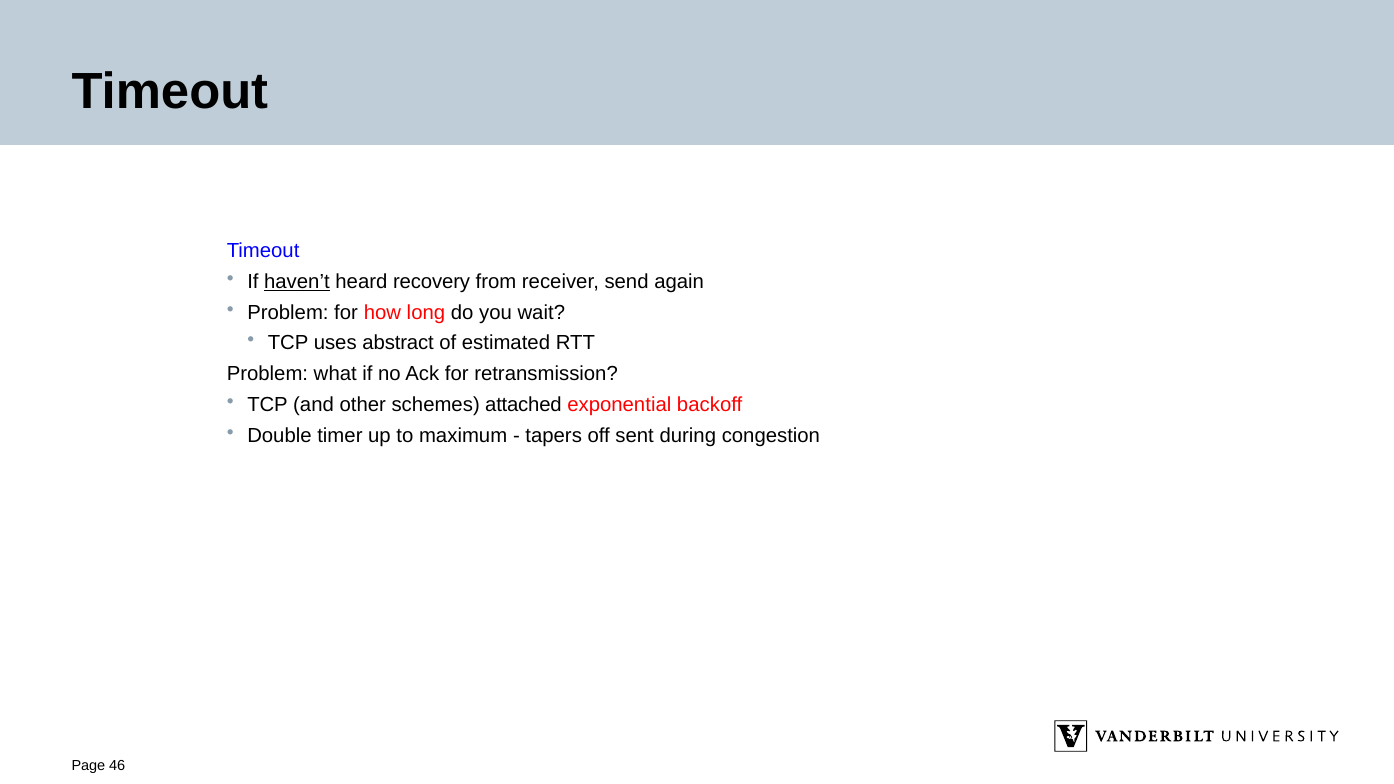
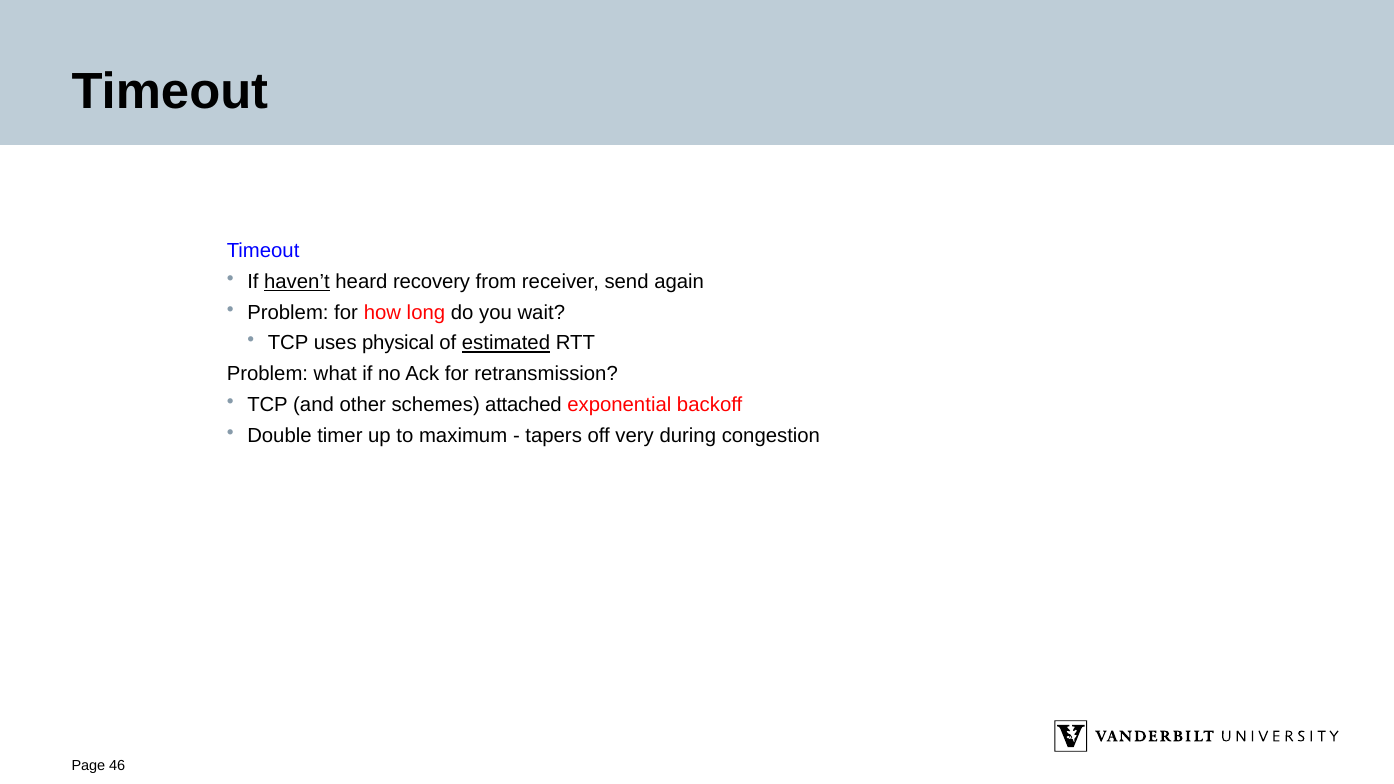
abstract: abstract -> physical
estimated underline: none -> present
sent: sent -> very
